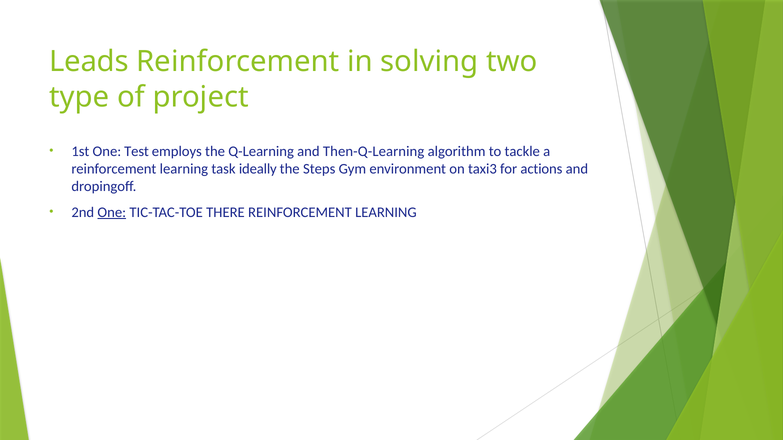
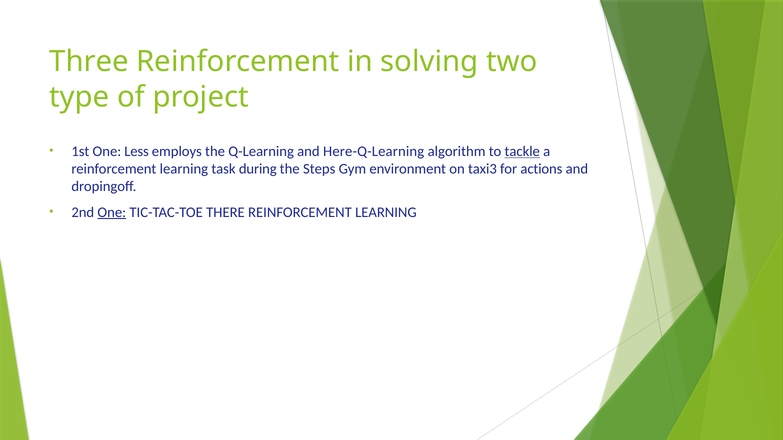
Leads: Leads -> Three
Test: Test -> Less
Then-Q-Learning: Then-Q-Learning -> Here-Q-Learning
tackle underline: none -> present
ideally: ideally -> during
